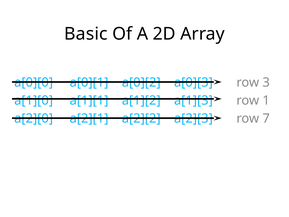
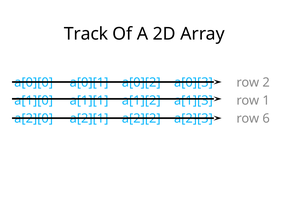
Basic: Basic -> Track
3: 3 -> 2
7: 7 -> 6
